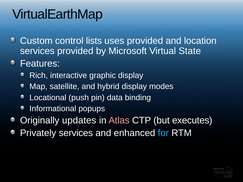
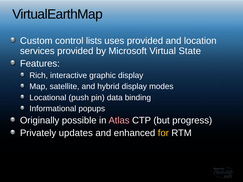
updates: updates -> possible
executes: executes -> progress
Privately services: services -> updates
for colour: light blue -> yellow
